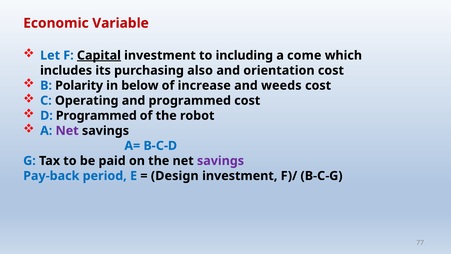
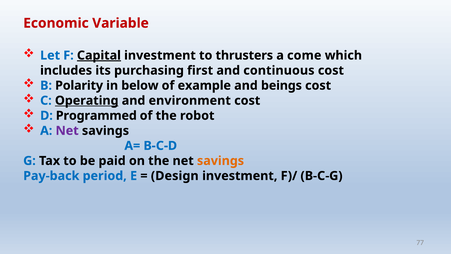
including: including -> thrusters
also: also -> first
orientation: orientation -> continuous
increase: increase -> example
weeds: weeds -> beings
Operating underline: none -> present
and programmed: programmed -> environment
savings at (221, 161) colour: purple -> orange
